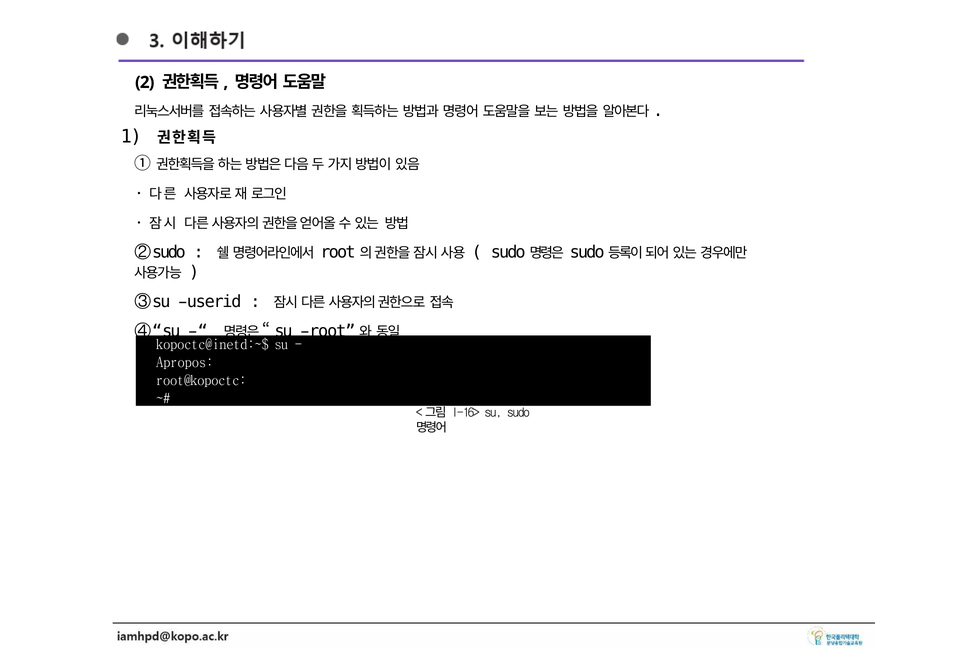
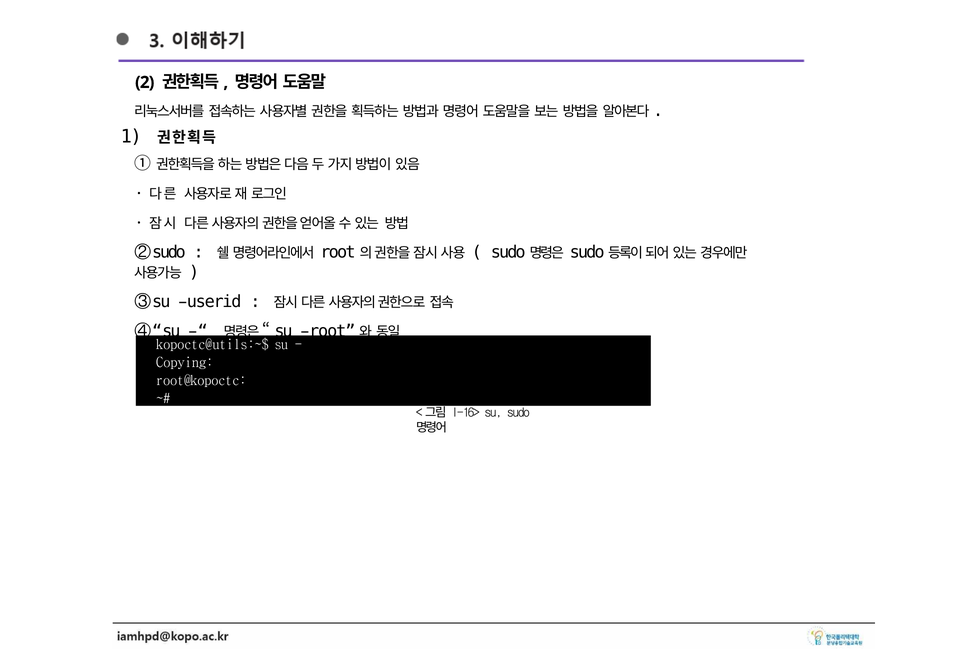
kopoctc@inetd:~$: kopoctc@inetd:~$ -> kopoctc@utils:~$
Apropos: Apropos -> Copying
